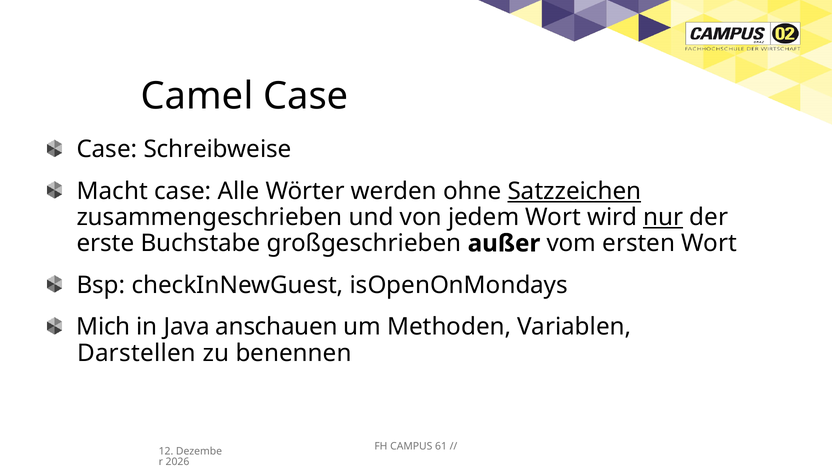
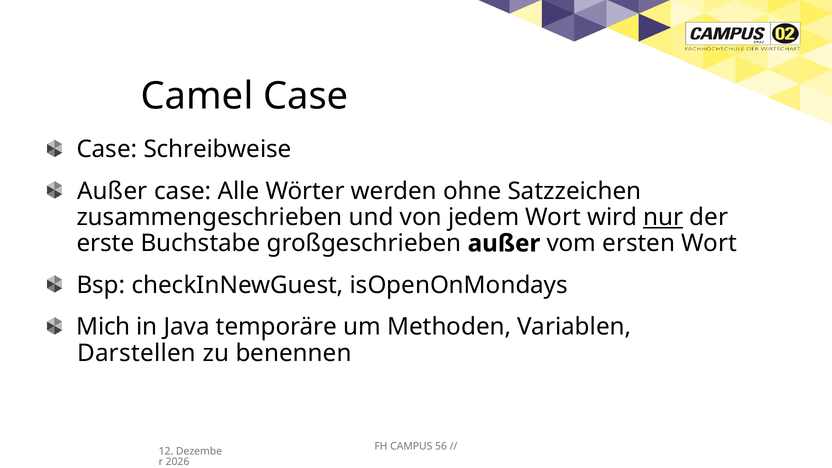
Macht at (112, 191): Macht -> Außer
Satzzeichen underline: present -> none
anschauen: anschauen -> temporäre
61: 61 -> 56
